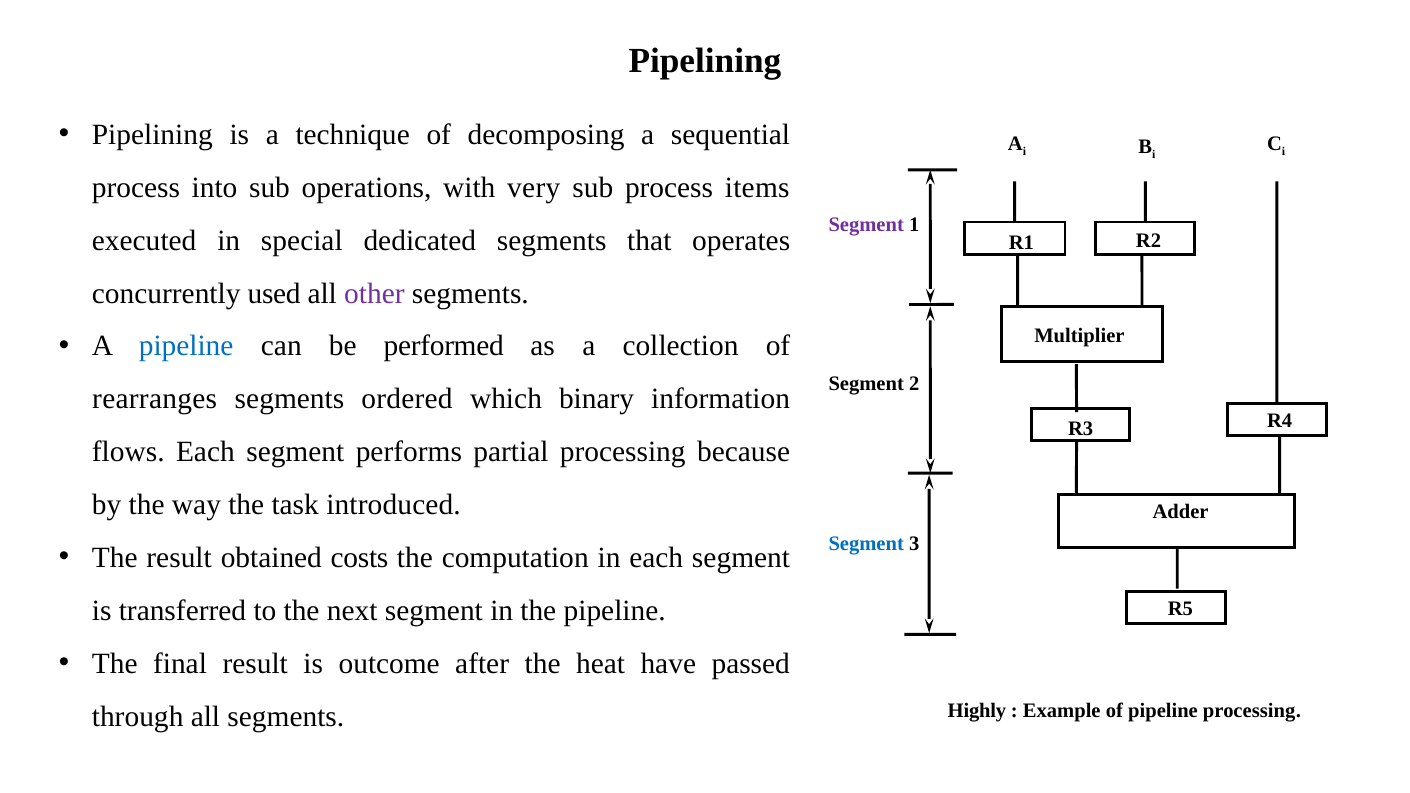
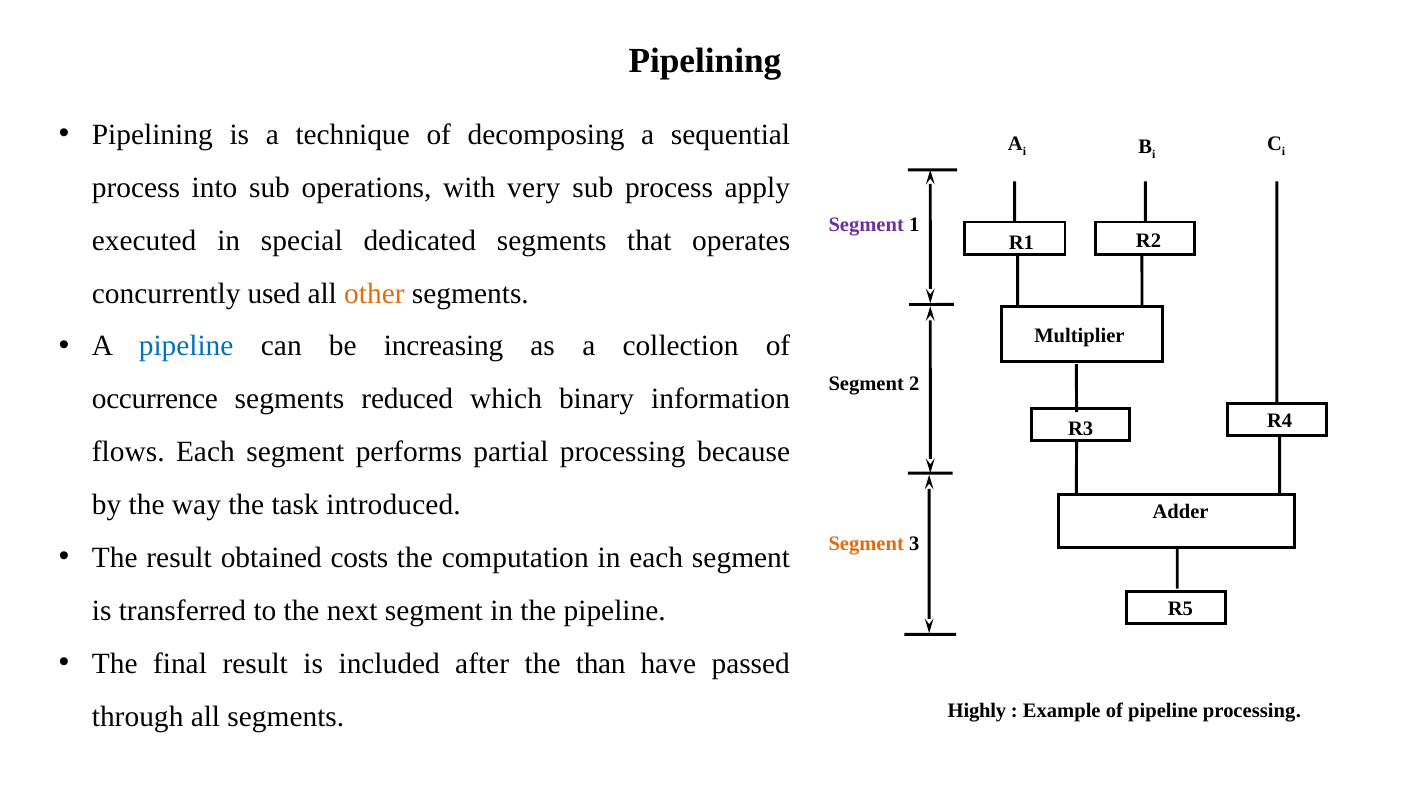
items: items -> apply
other colour: purple -> orange
performed: performed -> increasing
rearranges: rearranges -> occurrence
ordered: ordered -> reduced
Segment at (866, 544) colour: blue -> orange
outcome: outcome -> included
heat: heat -> than
